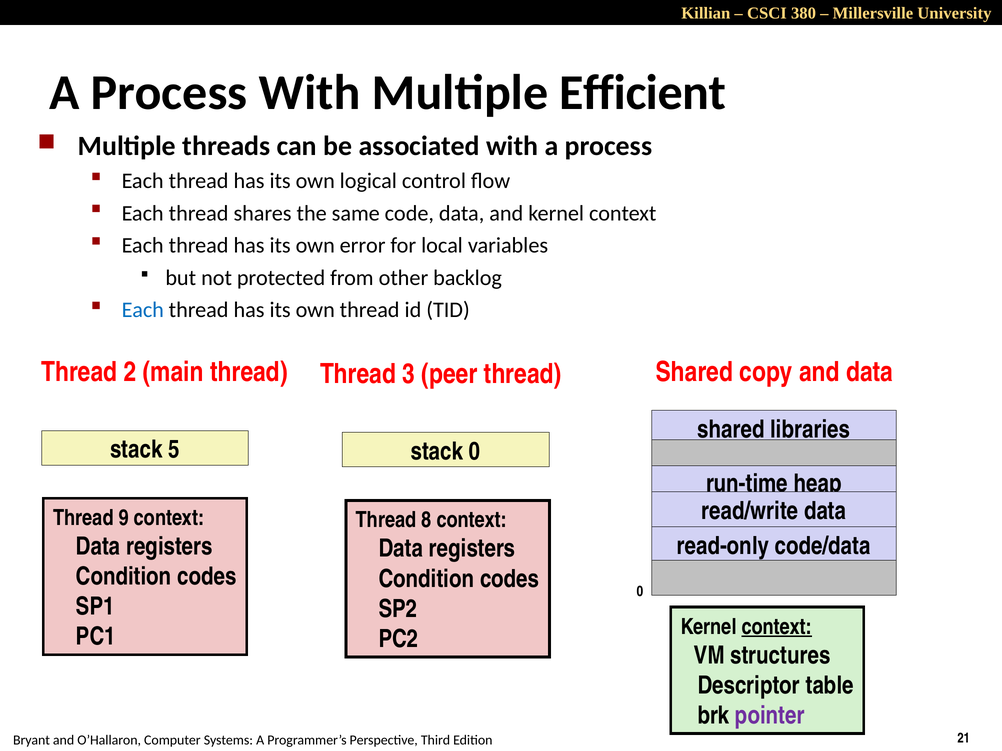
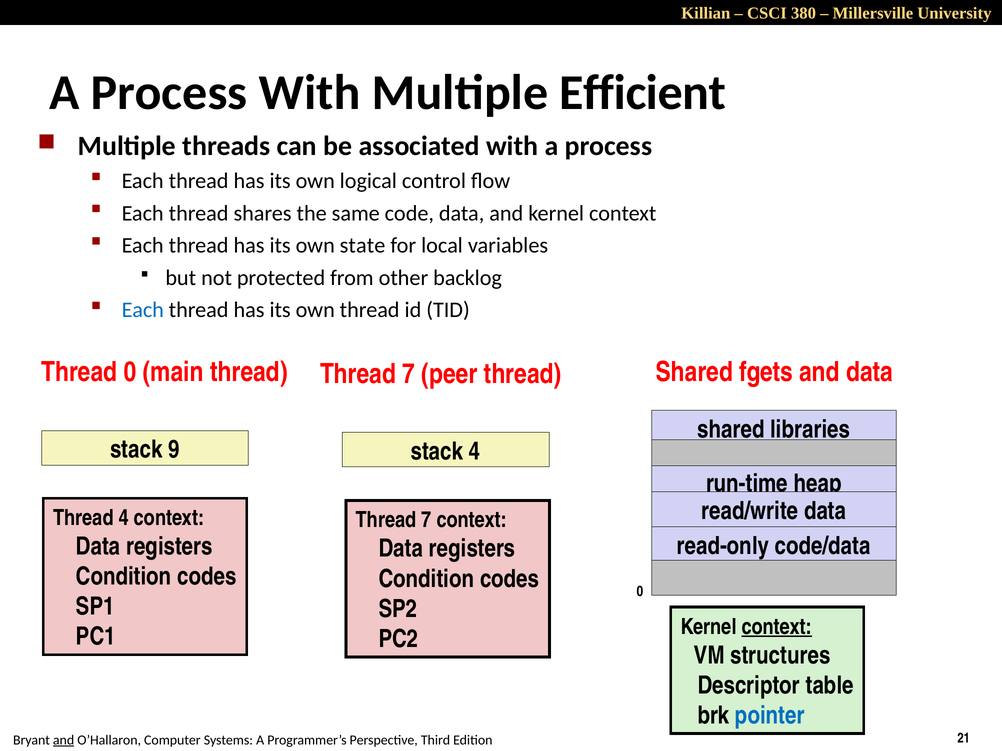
error: error -> state
Thread 2: 2 -> 0
copy: copy -> fgets
3 at (409, 374): 3 -> 7
5: 5 -> 9
stack 0: 0 -> 4
Thread 9: 9 -> 4
8 at (426, 520): 8 -> 7
pointer colour: purple -> blue
and at (64, 741) underline: none -> present
